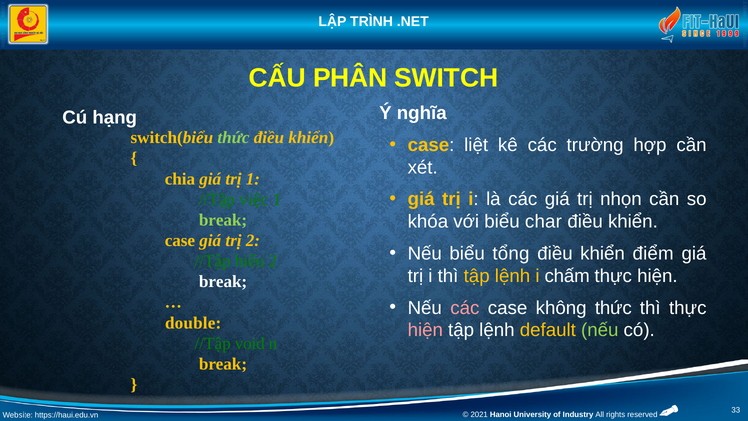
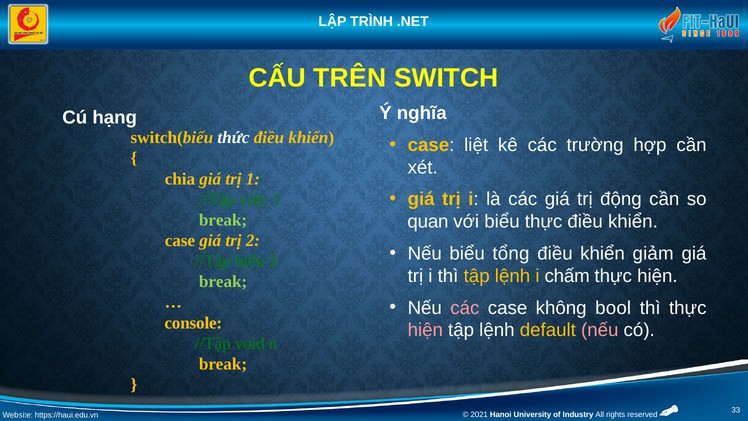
PHÂN: PHÂN -> TRÊN
thức at (233, 138) colour: light green -> white
nhọn: nhọn -> động
khóa: khóa -> quan
biểu char: char -> thực
điểm: điểm -> giảm
break at (223, 282) colour: white -> light green
không thức: thức -> bool
double: double -> console
nếu at (600, 330) colour: light green -> pink
